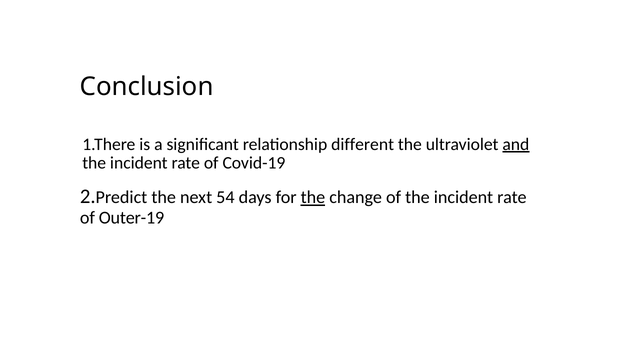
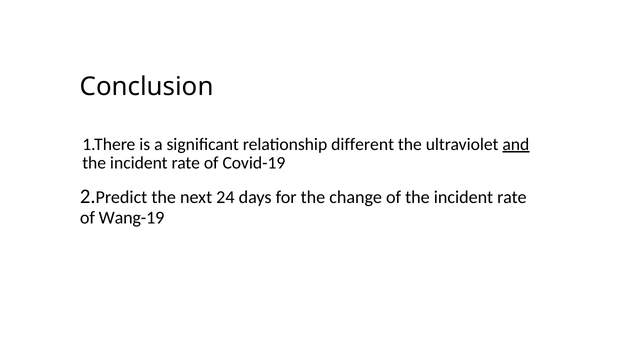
54: 54 -> 24
the at (313, 198) underline: present -> none
Outer-19: Outer-19 -> Wang-19
